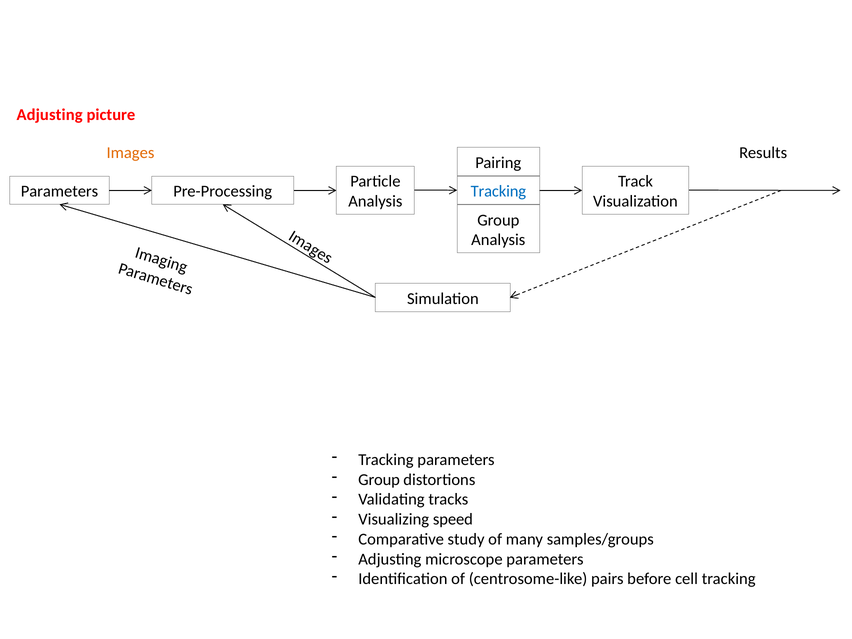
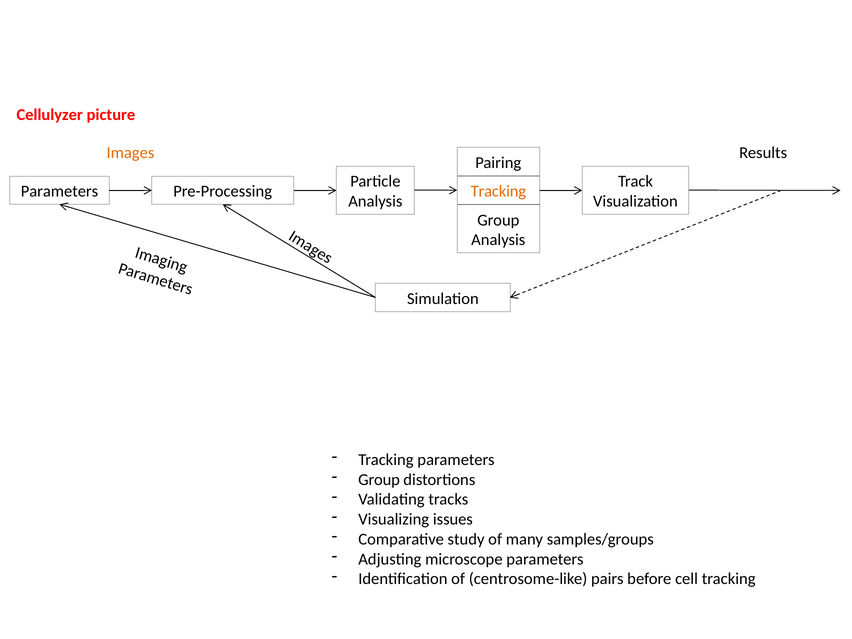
Adjusting at (50, 115): Adjusting -> Cellulyzer
Tracking at (498, 191) colour: blue -> orange
speed: speed -> issues
